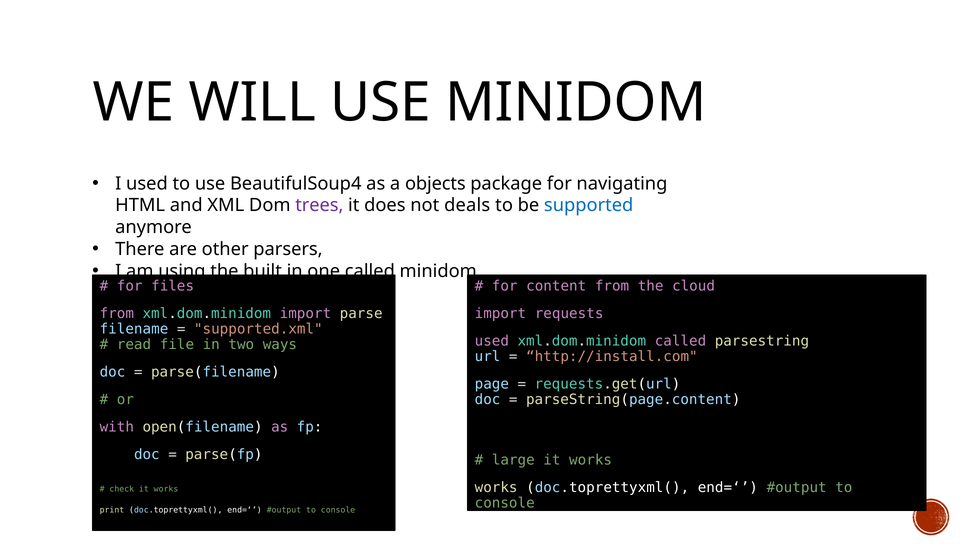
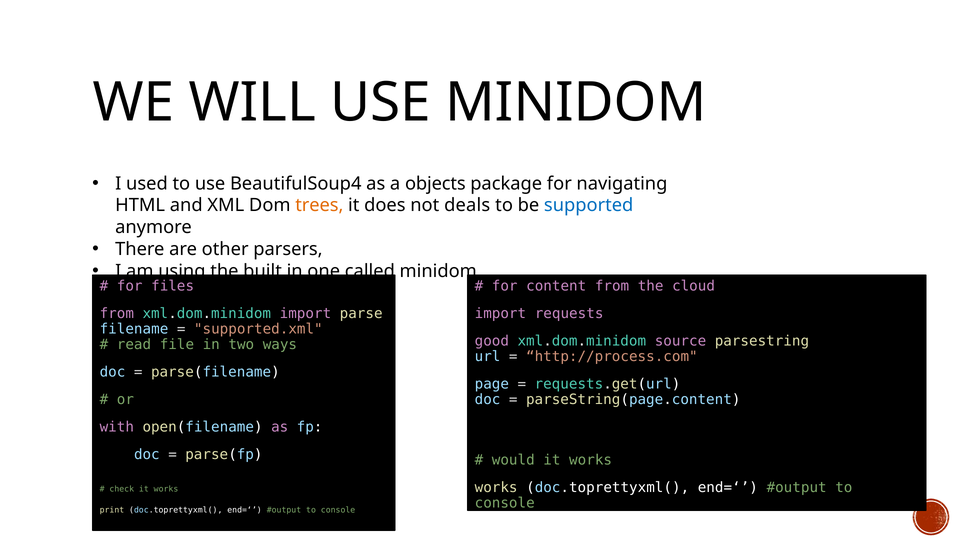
trees colour: purple -> orange
used at (492, 341): used -> good
xml.dom.minidom called: called -> source
http://install.com: http://install.com -> http://process.com
large: large -> would
